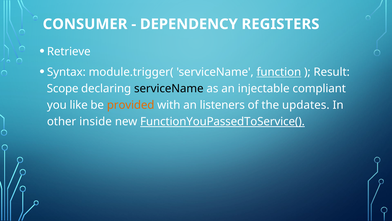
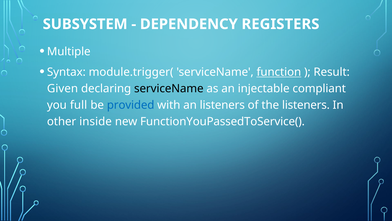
CONSUMER: CONSUMER -> SUBSYSTEM
Retrieve: Retrieve -> Multiple
Scope: Scope -> Given
like: like -> full
provided colour: orange -> blue
the updates: updates -> listeners
FunctionYouPassedToService( underline: present -> none
